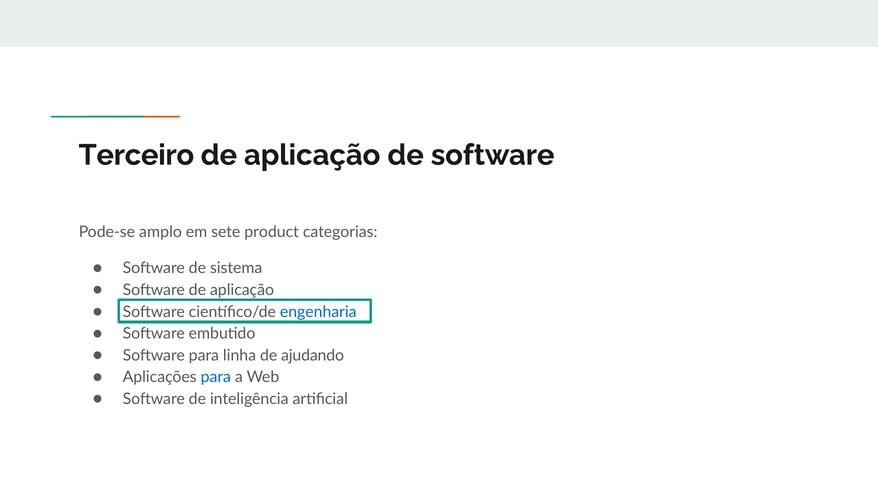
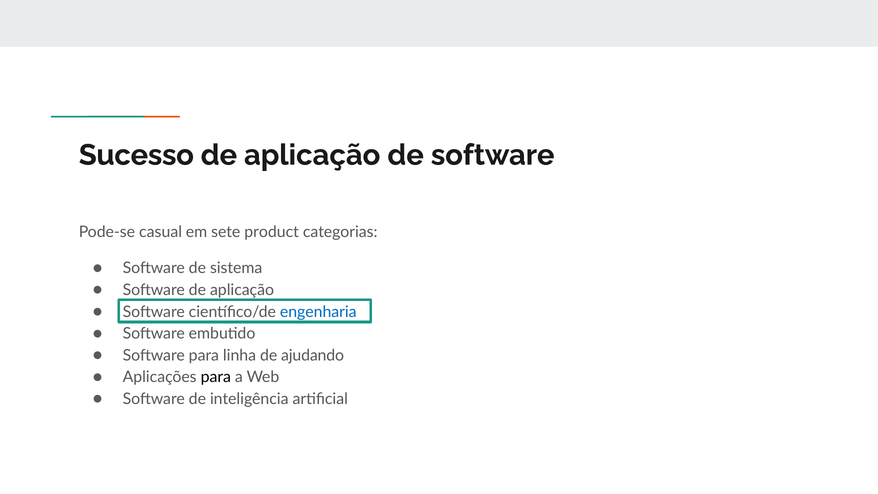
Terceiro: Terceiro -> Sucesso
amplo: amplo -> casual
para at (216, 377) colour: blue -> black
